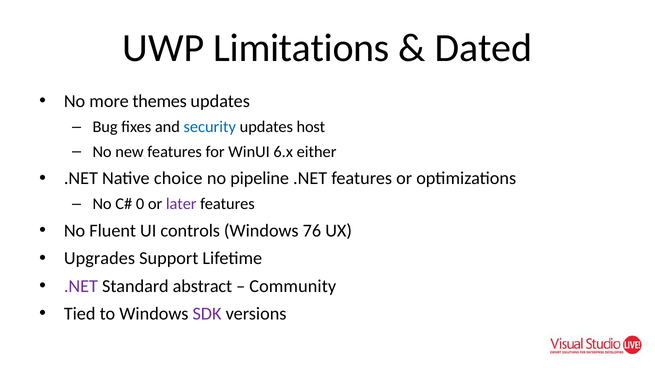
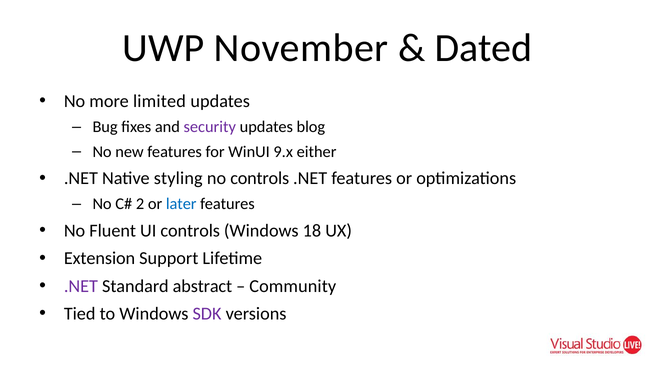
Limitations: Limitations -> November
themes: themes -> limited
security colour: blue -> purple
host: host -> blog
6.x: 6.x -> 9.x
choice: choice -> styling
no pipeline: pipeline -> controls
0: 0 -> 2
later colour: purple -> blue
76: 76 -> 18
Upgrades: Upgrades -> Extension
